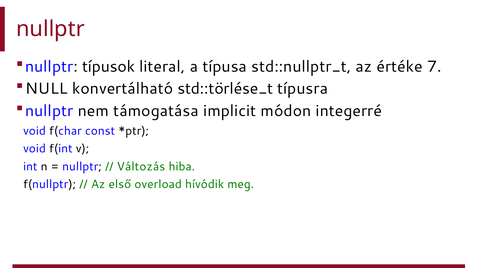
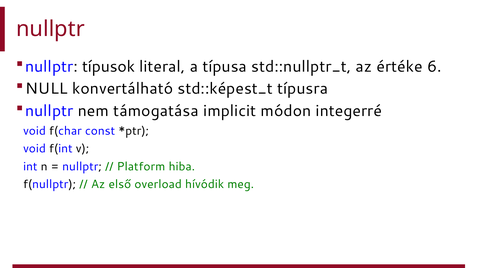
7: 7 -> 6
std::törlése_t: std::törlése_t -> std::képest_t
Változás: Változás -> Platform
